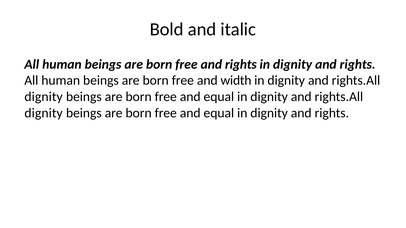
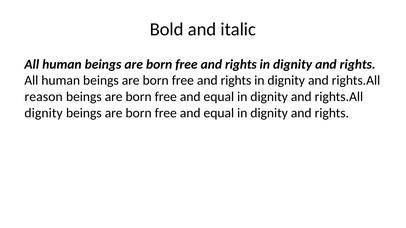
width at (236, 81): width -> rights
dignity at (44, 97): dignity -> reason
